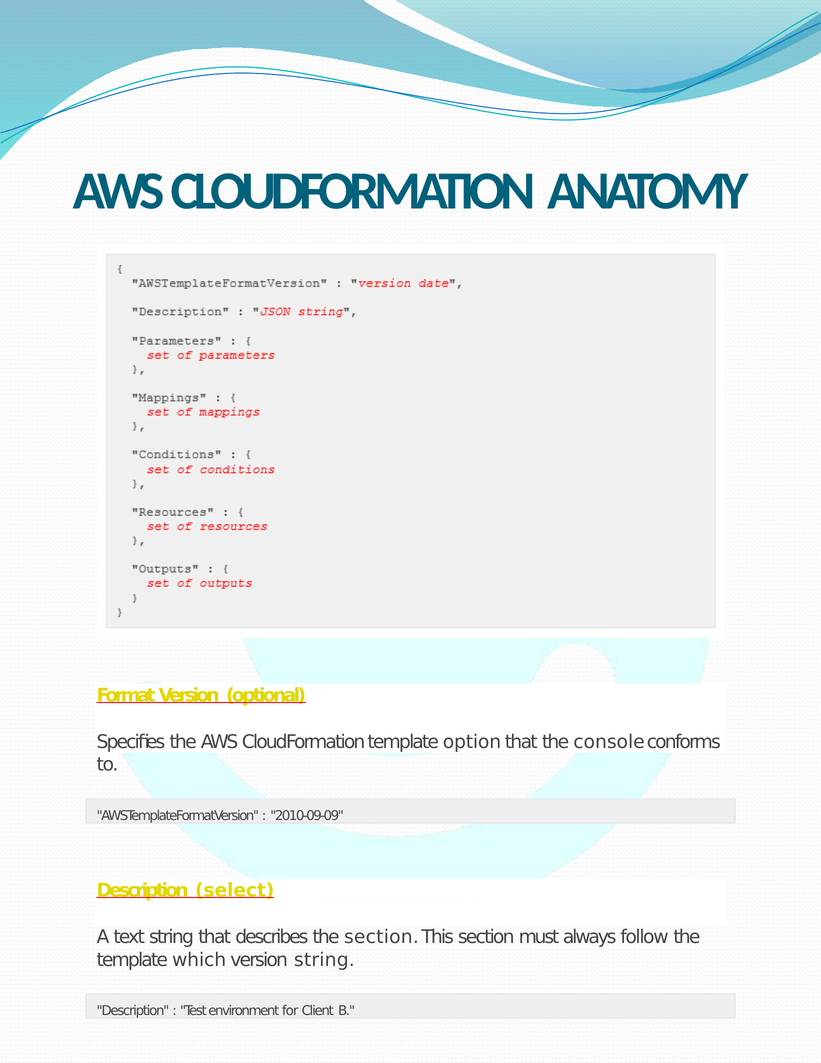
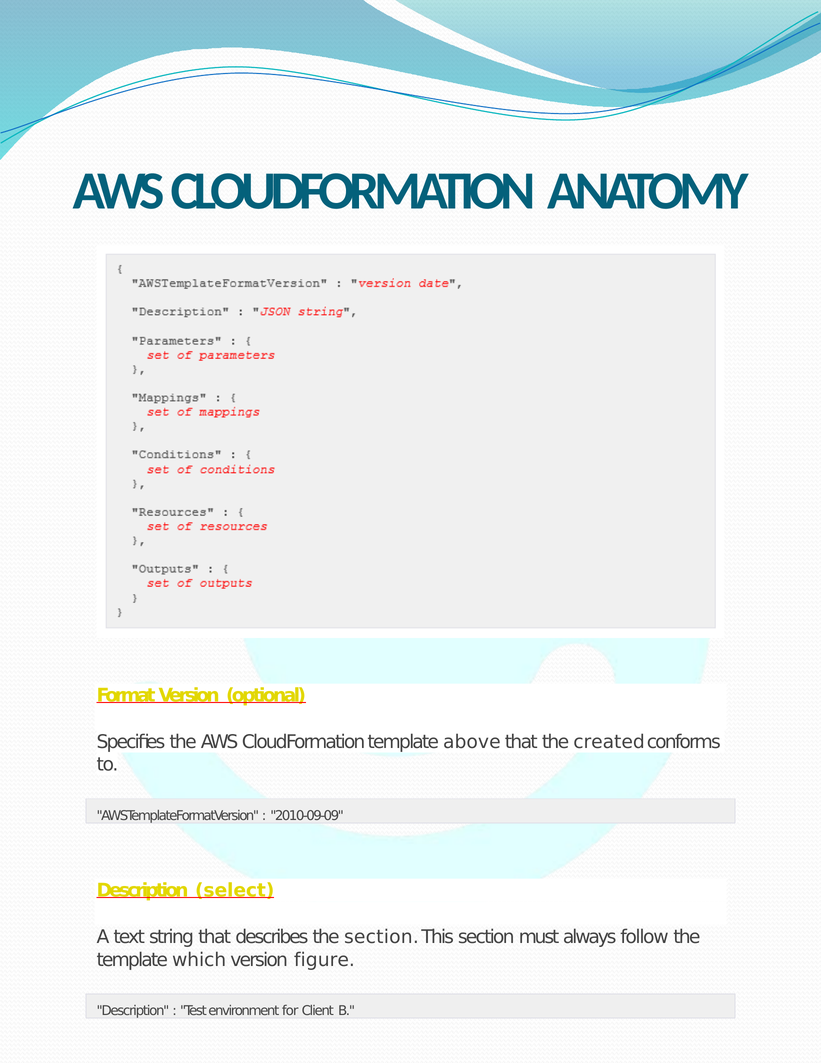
option: option -> above
console: console -> created
version string: string -> figure
